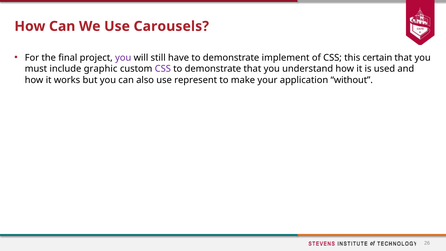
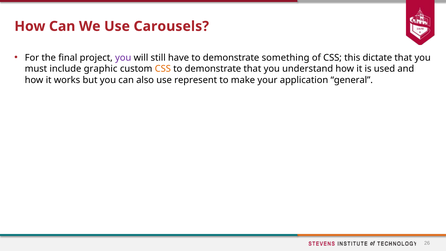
implement: implement -> something
certain: certain -> dictate
CSS at (163, 69) colour: purple -> orange
without: without -> general
